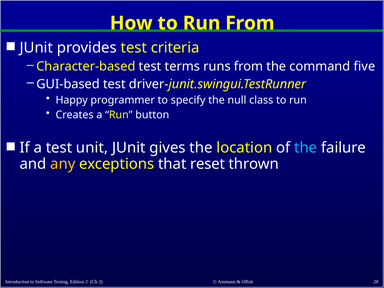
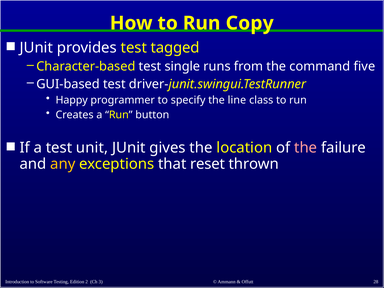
Run From: From -> Copy
criteria: criteria -> tagged
terms: terms -> single
null: null -> line
the at (306, 148) colour: light blue -> pink
